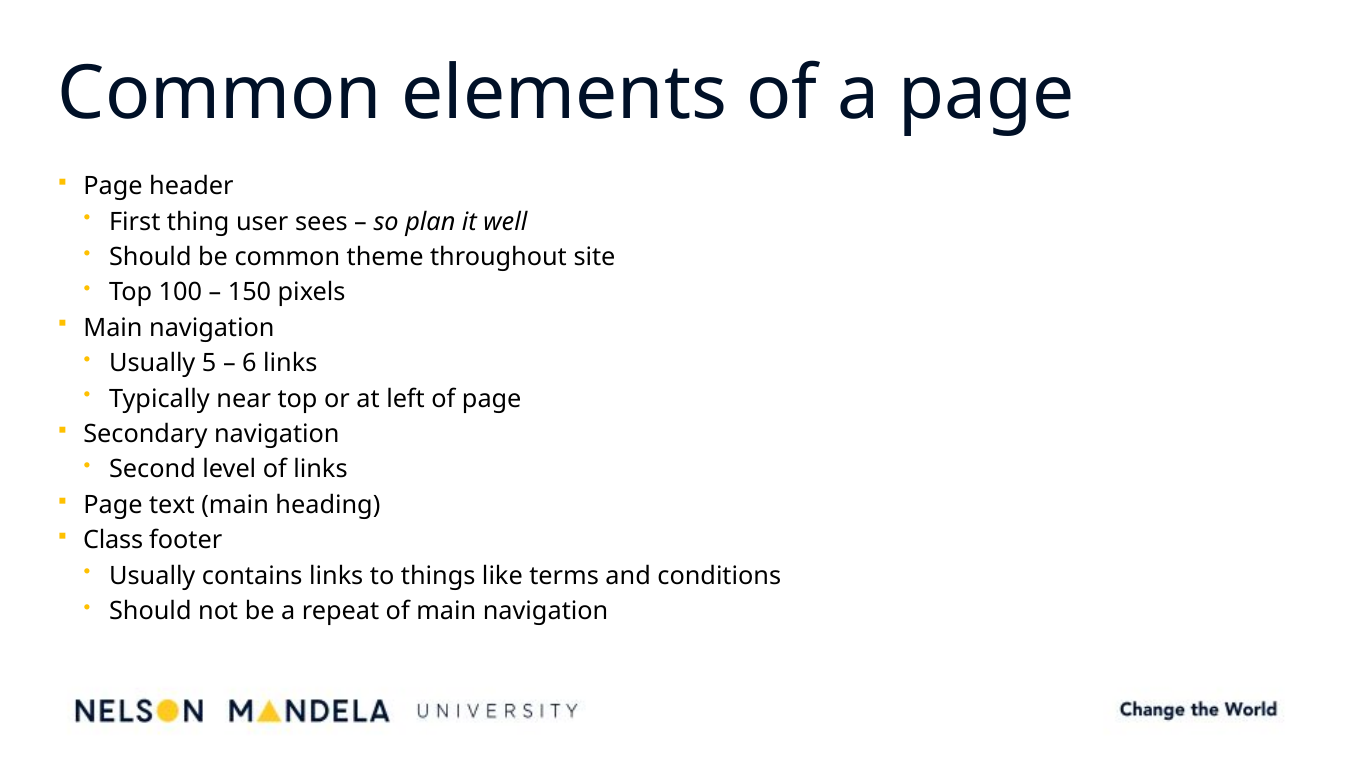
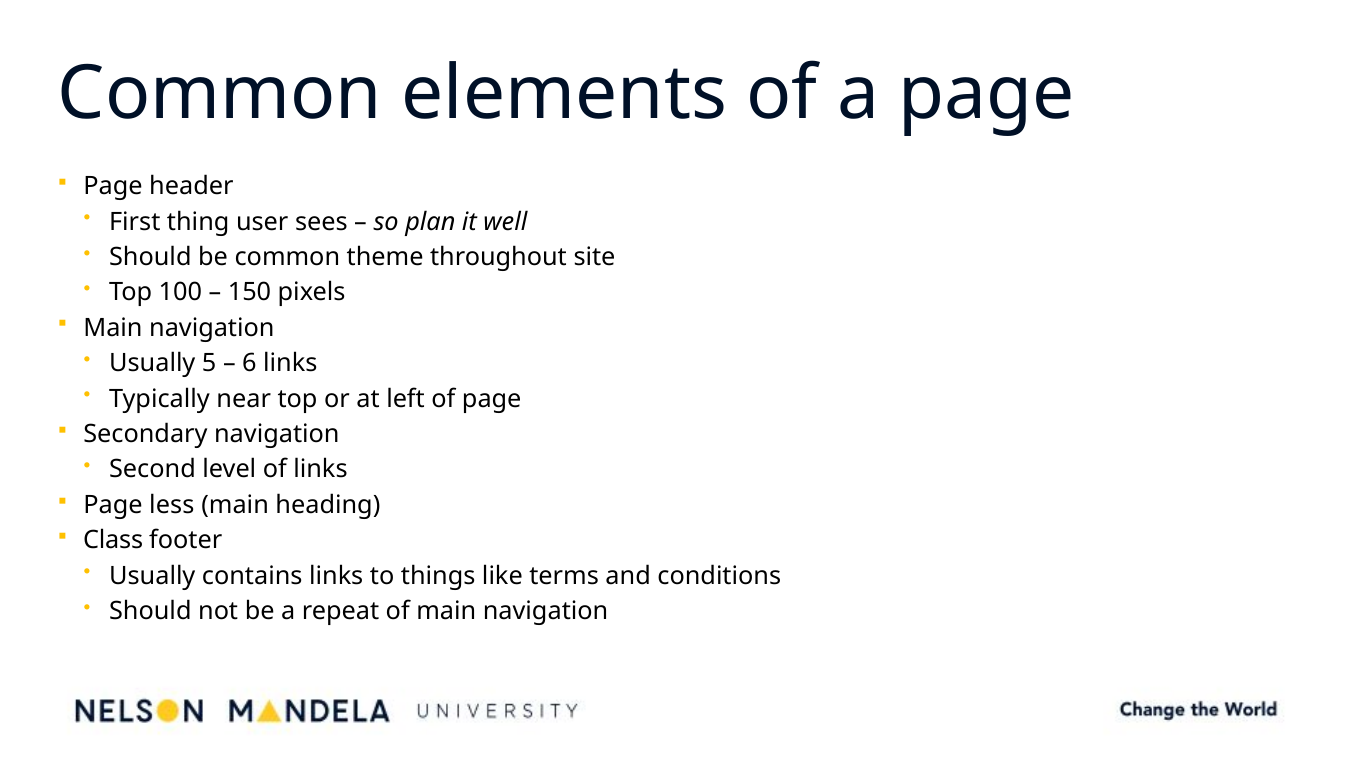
text: text -> less
